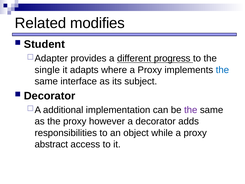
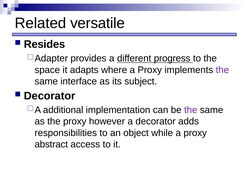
modifies: modifies -> versatile
Student: Student -> Resides
single: single -> space
the at (222, 70) colour: blue -> purple
